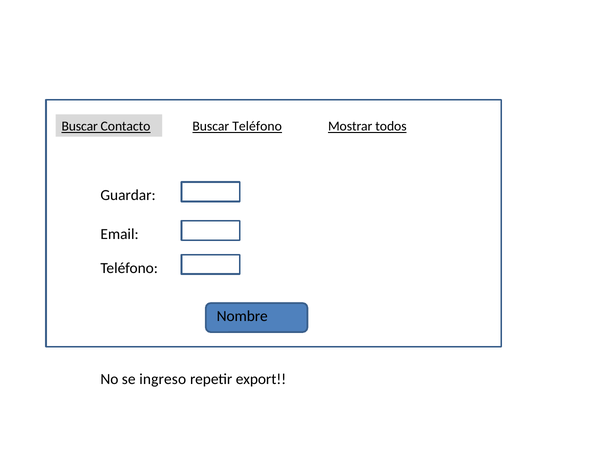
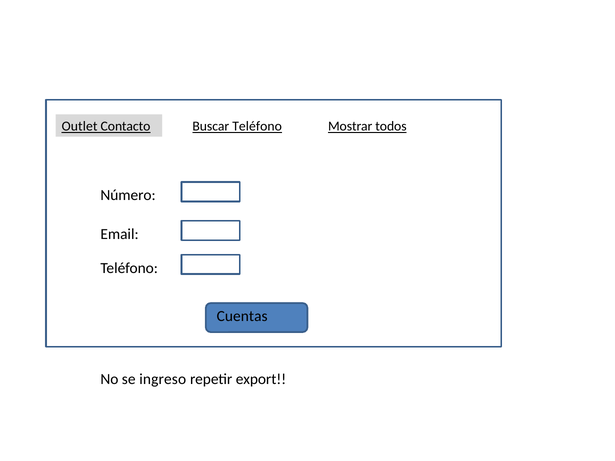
Buscar at (80, 127): Buscar -> Outlet
Guardar: Guardar -> Número
Nombre: Nombre -> Cuentas
